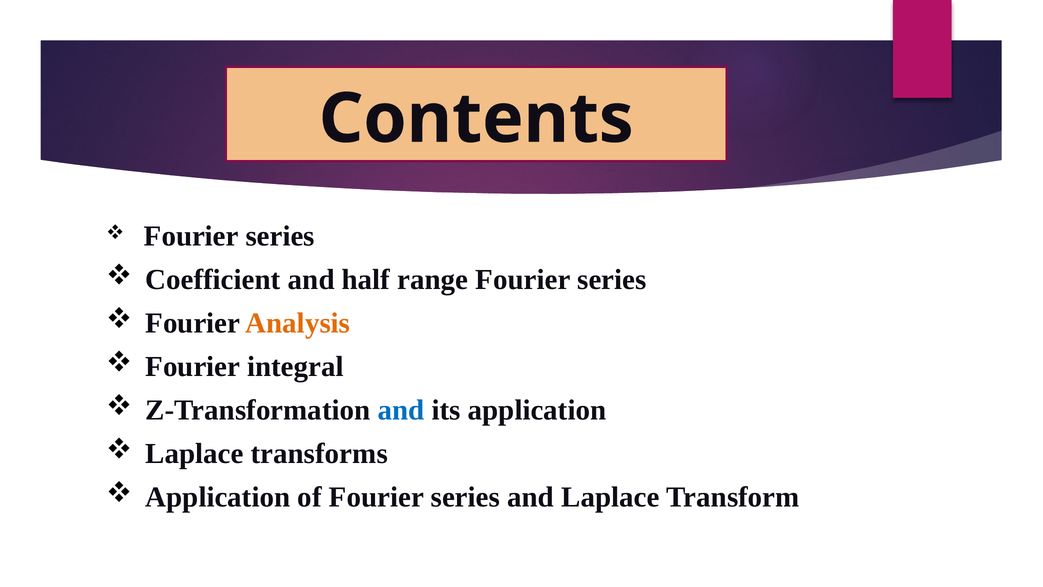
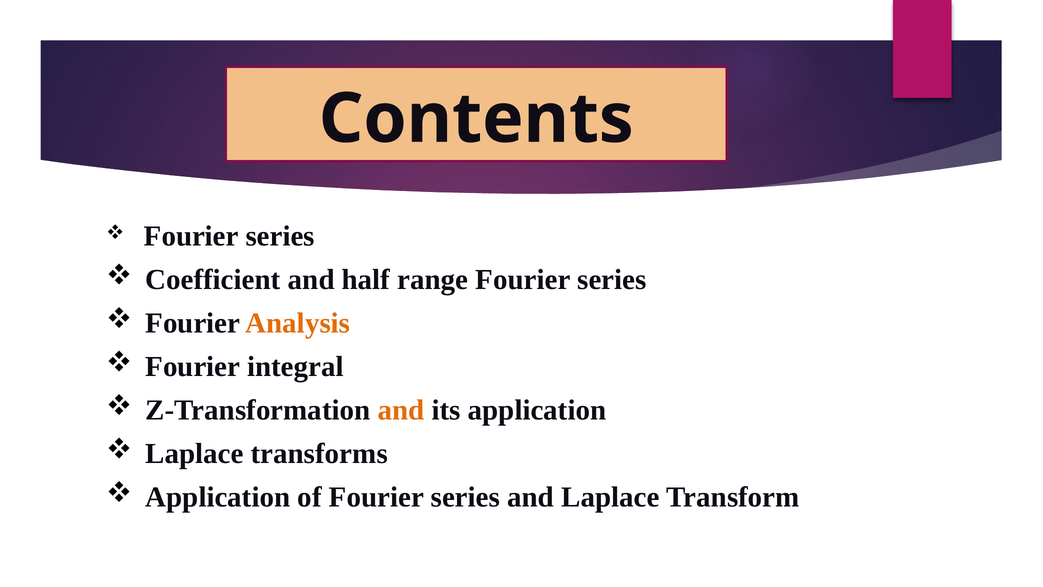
and at (401, 410) colour: blue -> orange
